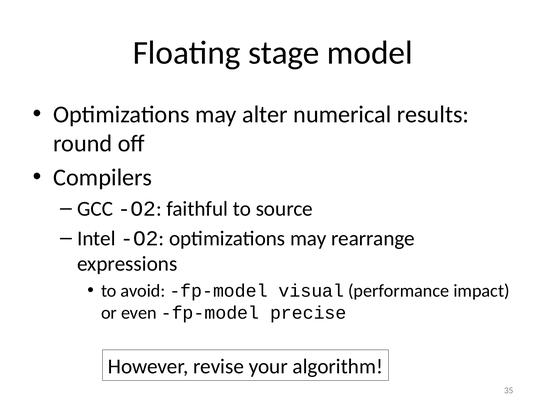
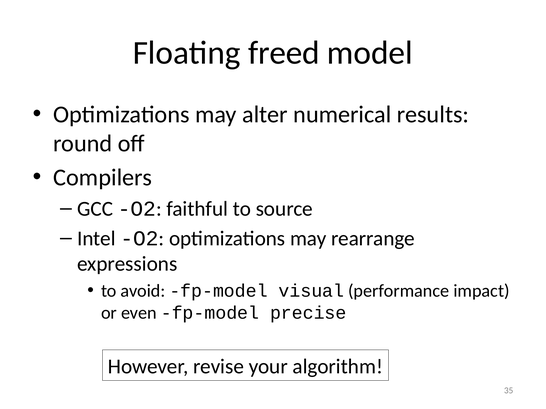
stage: stage -> freed
